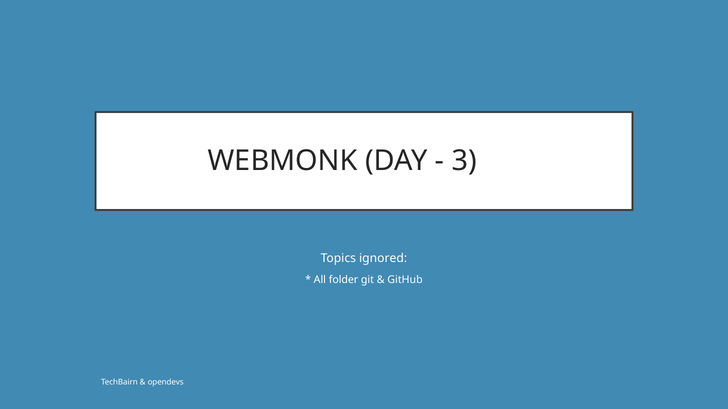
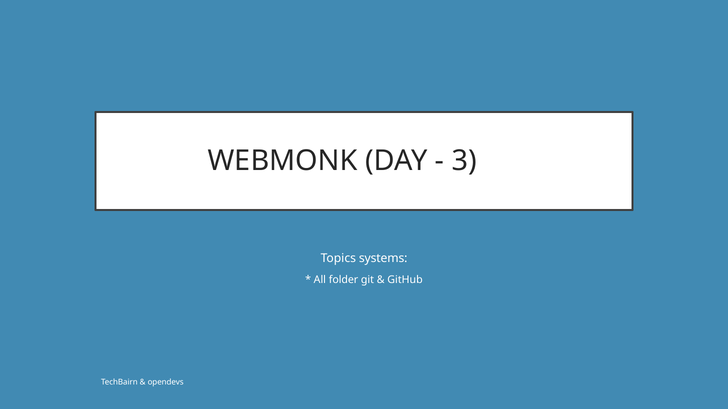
ignored: ignored -> systems
